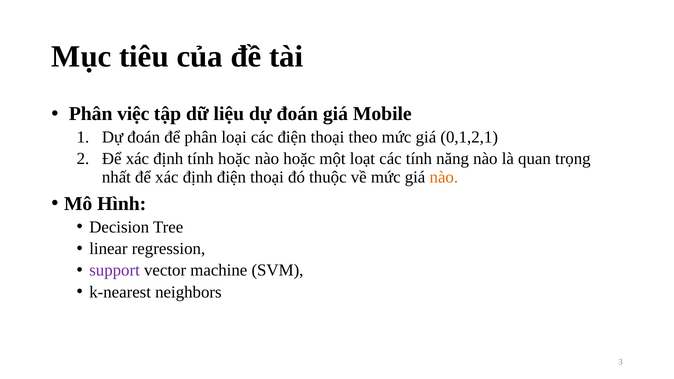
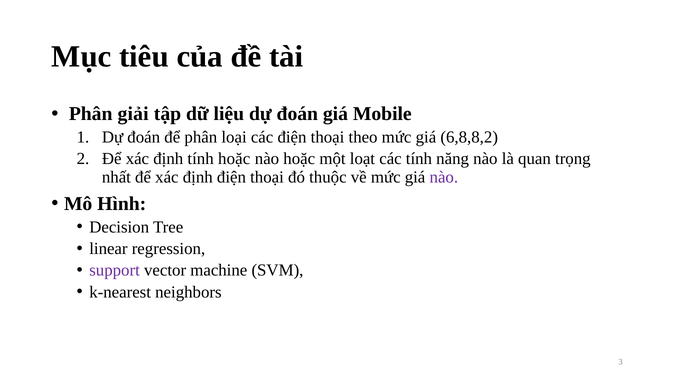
việc: việc -> giải
0,1,2,1: 0,1,2,1 -> 6,8,8,2
nào at (444, 177) colour: orange -> purple
